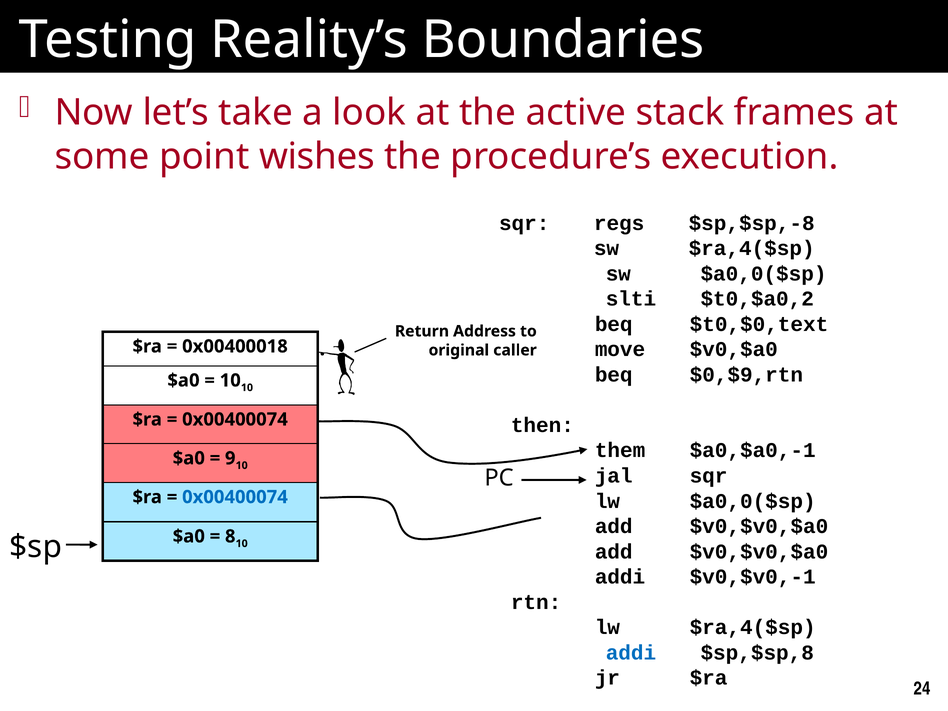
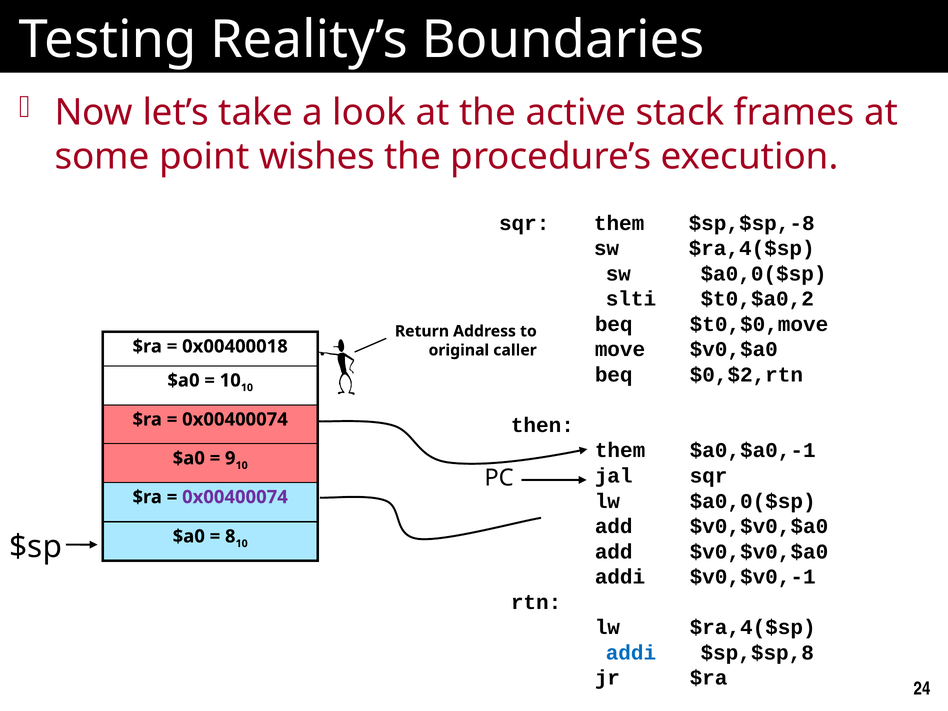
sqr regs: regs -> them
$t0,$0,text: $t0,$0,text -> $t0,$0,move
$0,$9,rtn: $0,$9,rtn -> $0,$2,rtn
0x00400074 at (235, 497) colour: blue -> purple
